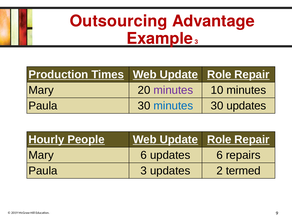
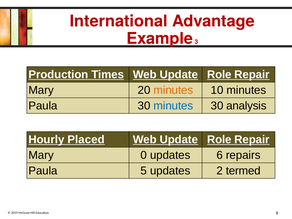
Outsourcing: Outsourcing -> International
minutes at (173, 90) colour: purple -> orange
30 updates: updates -> analysis
People: People -> Placed
Mary 6: 6 -> 0
Paula 3: 3 -> 5
